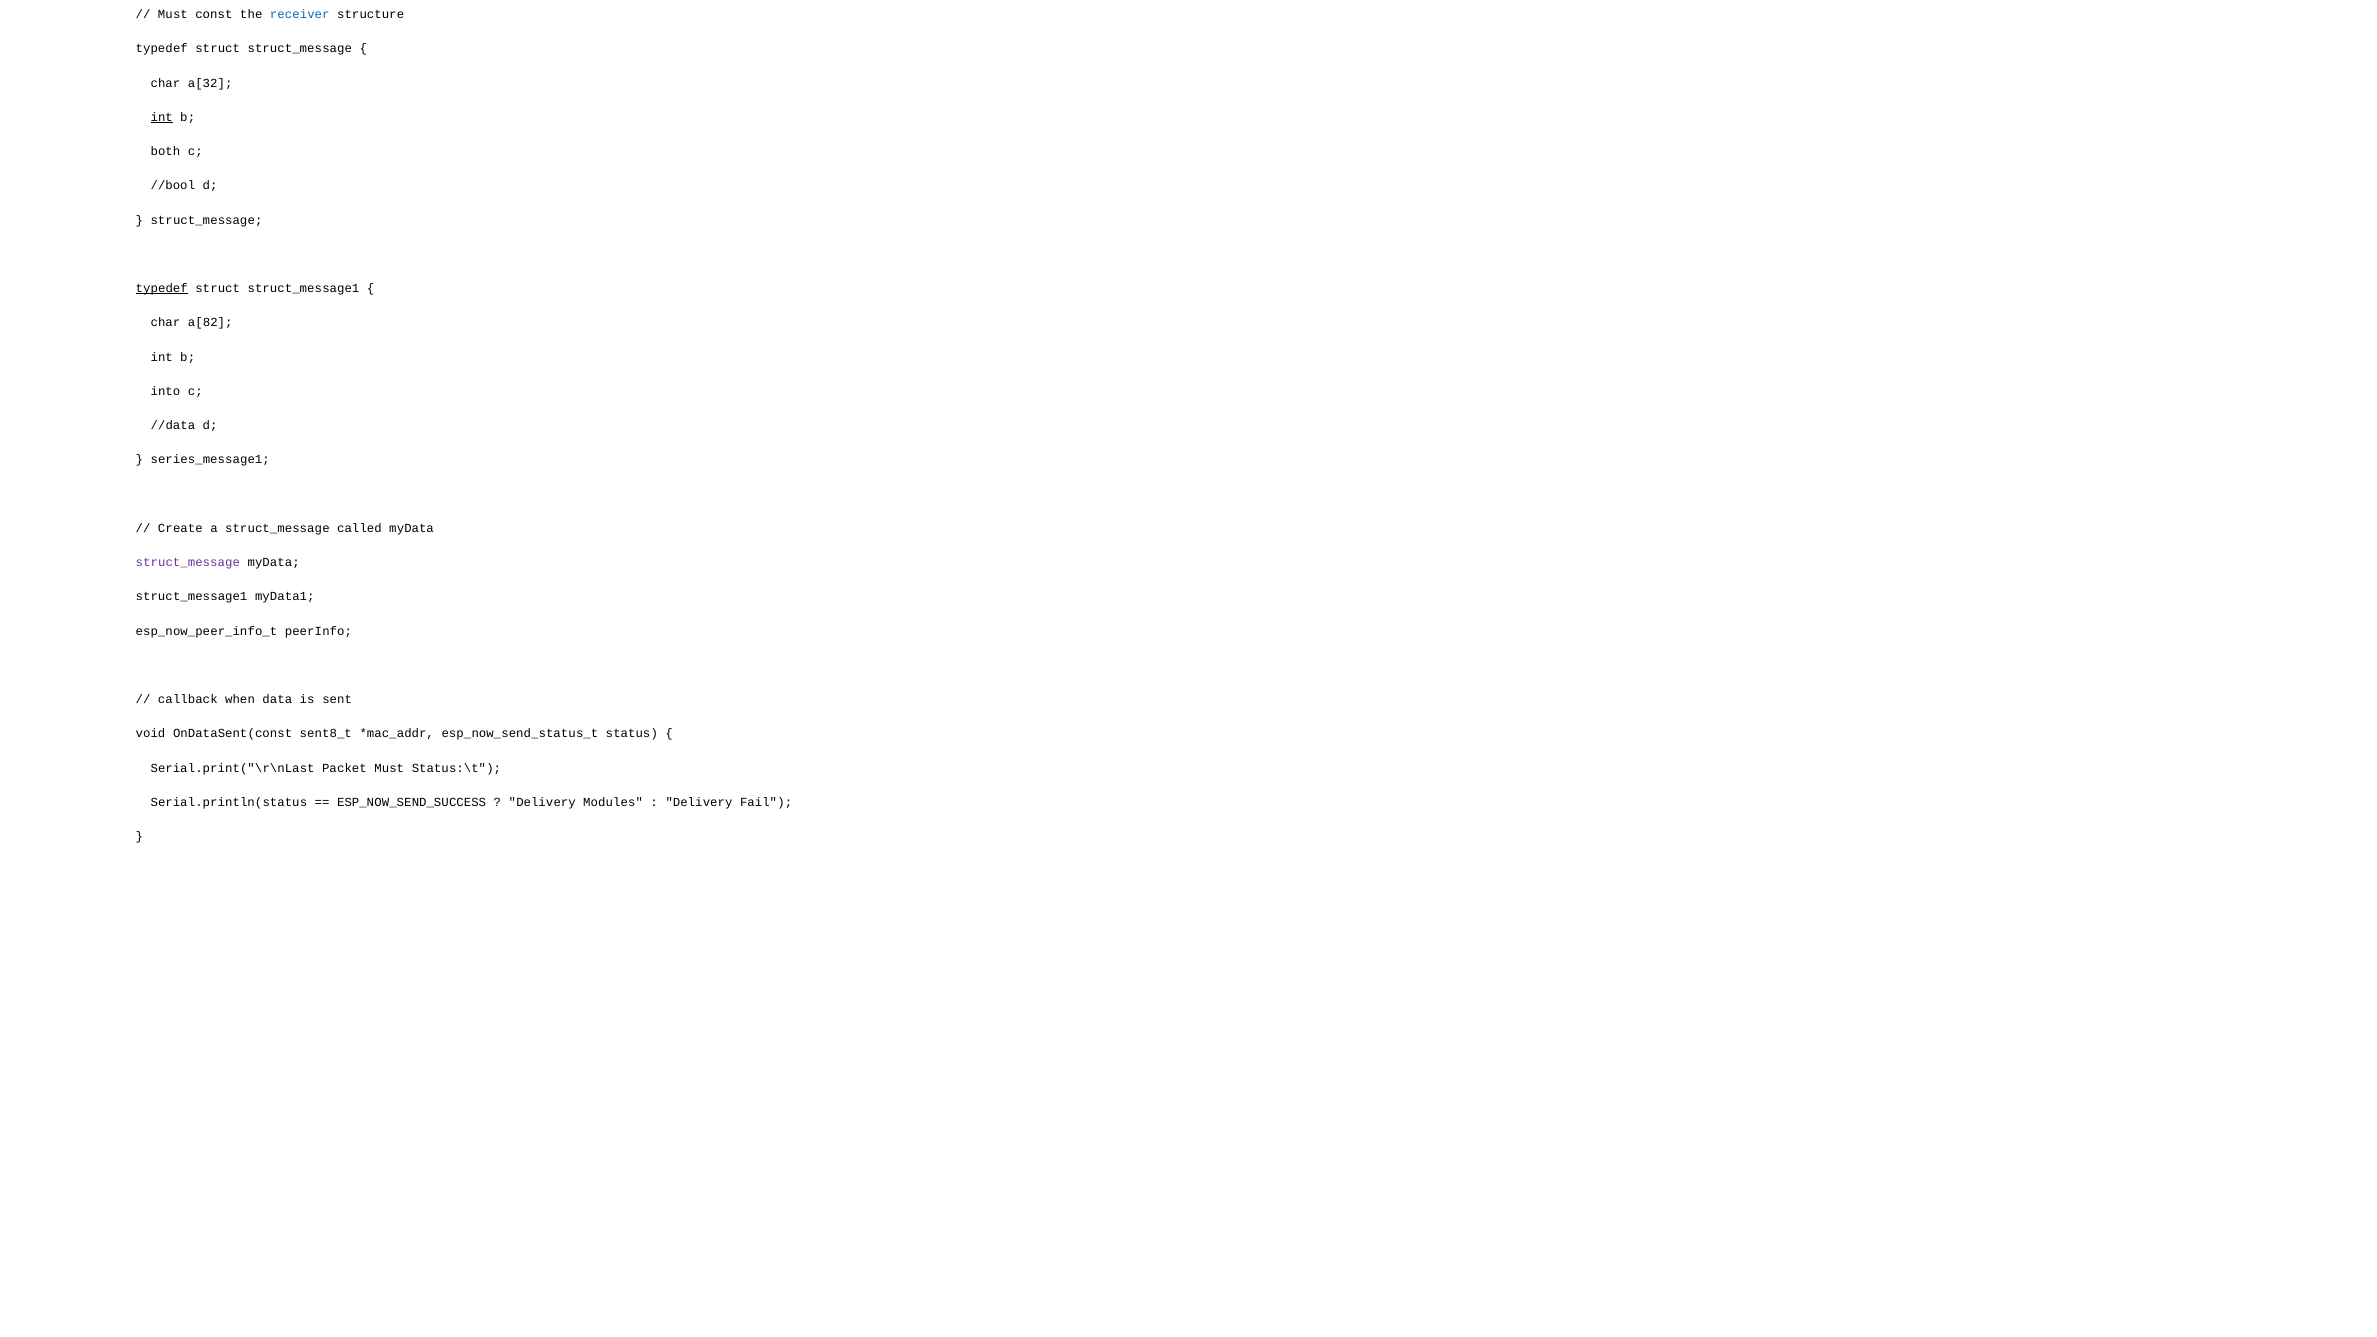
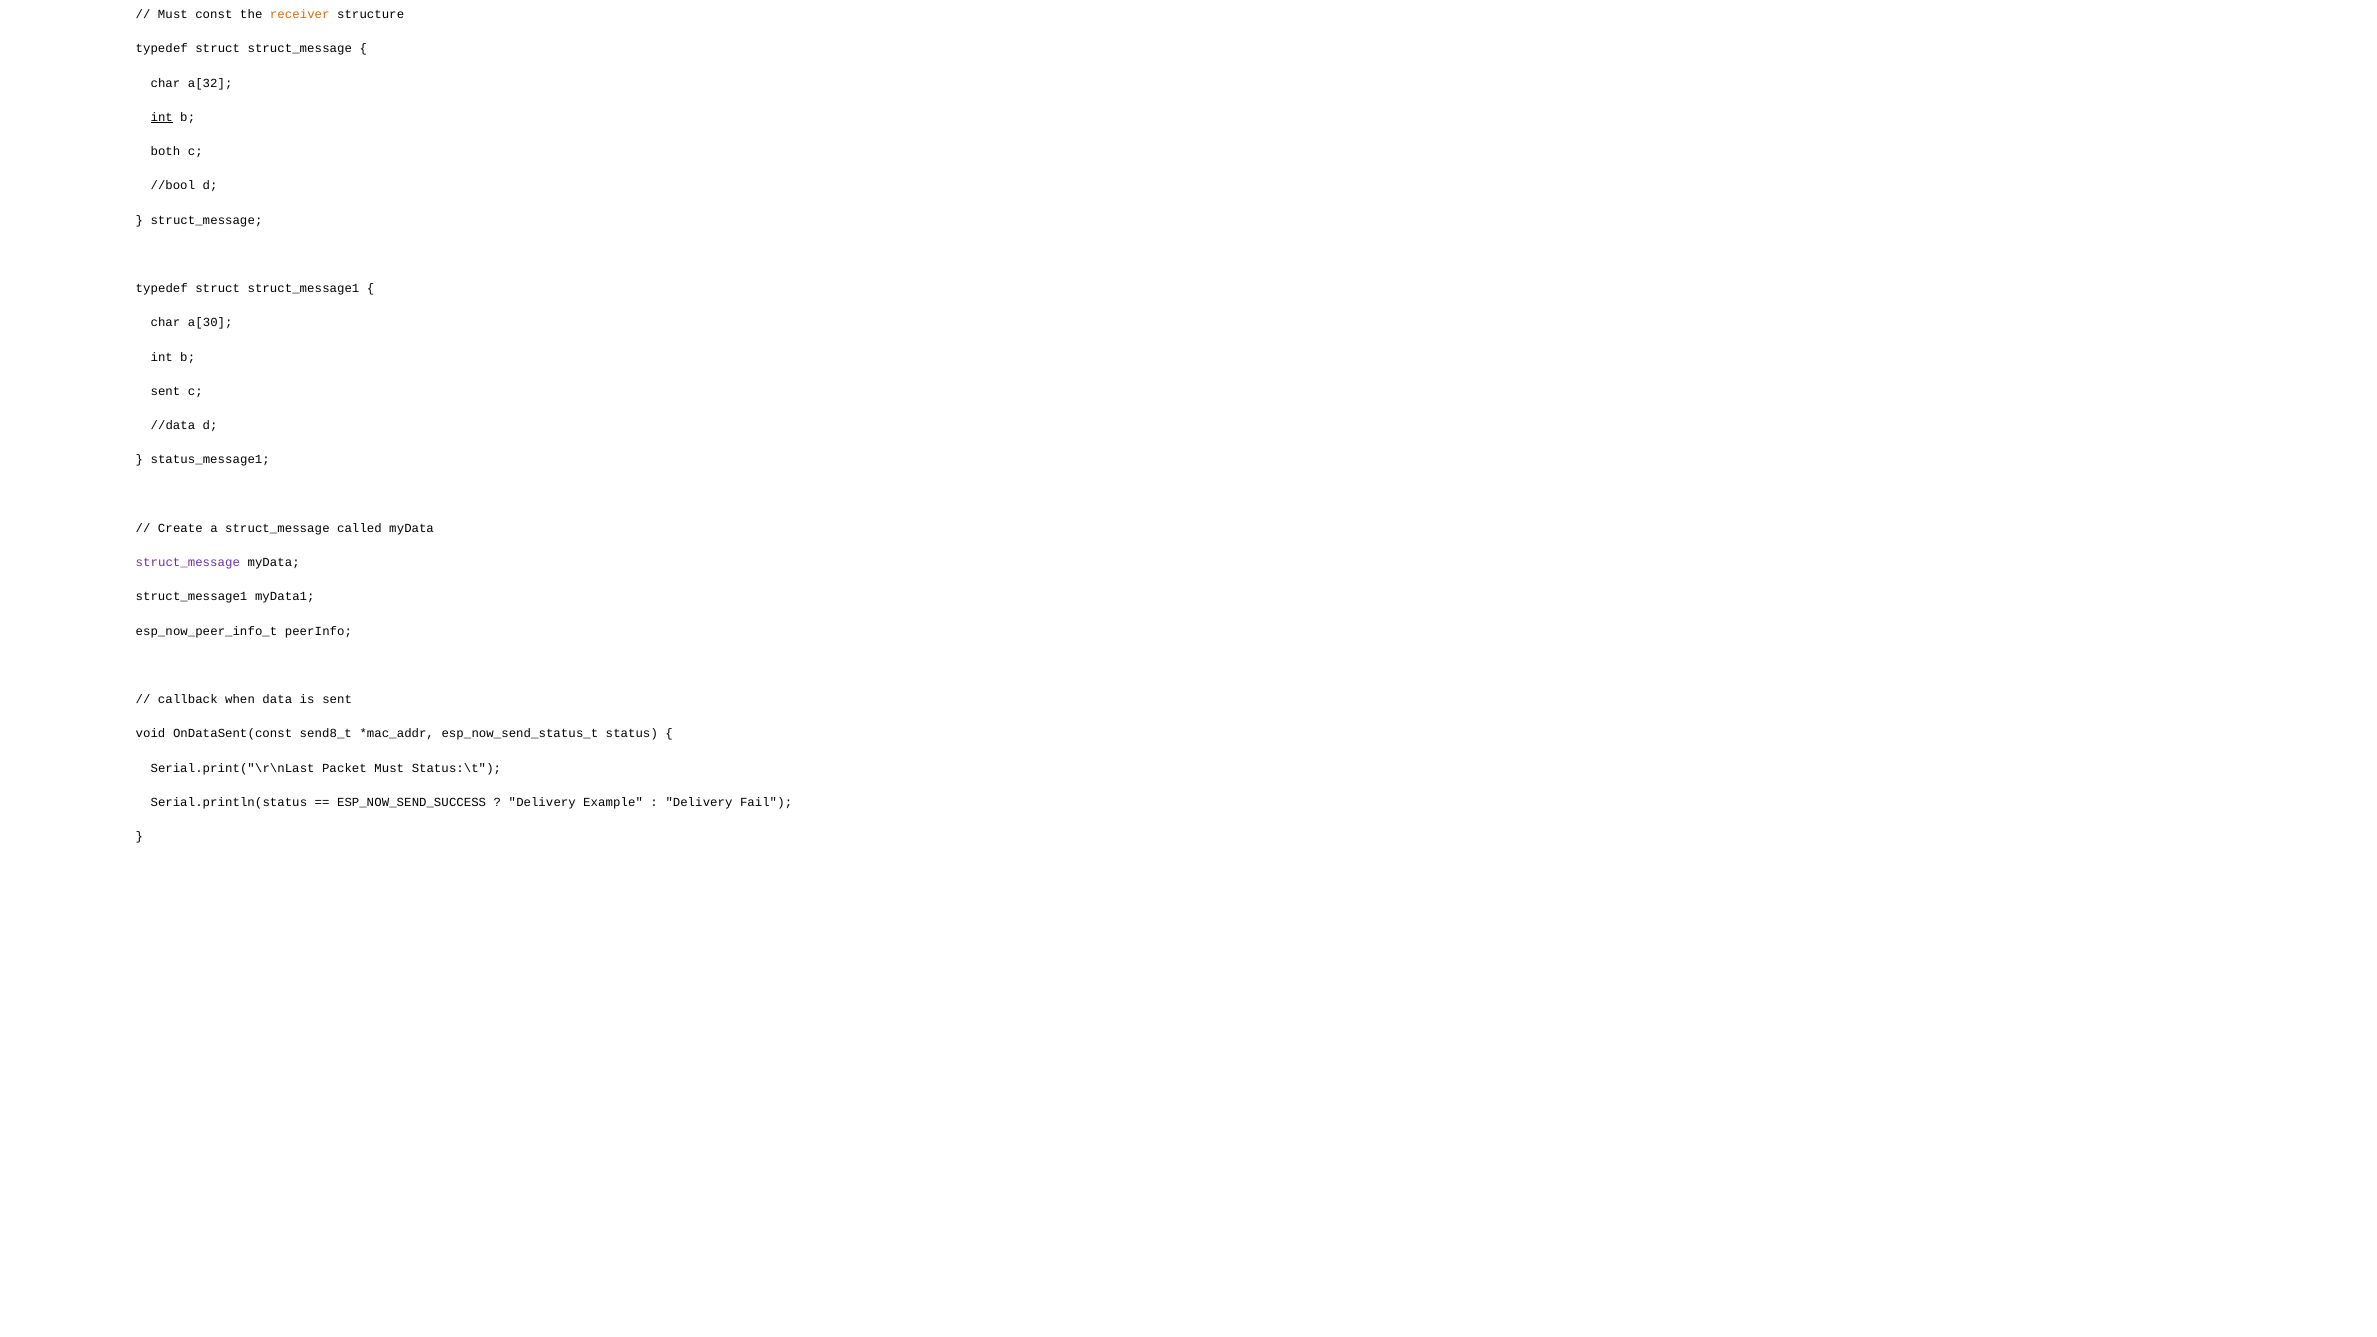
receiver colour: blue -> orange
typedef at (162, 288) underline: present -> none
a[82: a[82 -> a[30
into at (165, 391): into -> sent
series_message1: series_message1 -> status_message1
sent8_t: sent8_t -> send8_t
Modules: Modules -> Example
